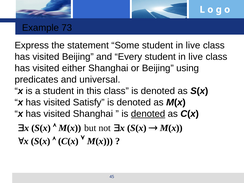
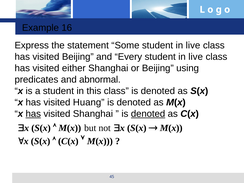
73: 73 -> 16
universal: universal -> abnormal
Satisfy: Satisfy -> Huang
has at (33, 114) underline: none -> present
